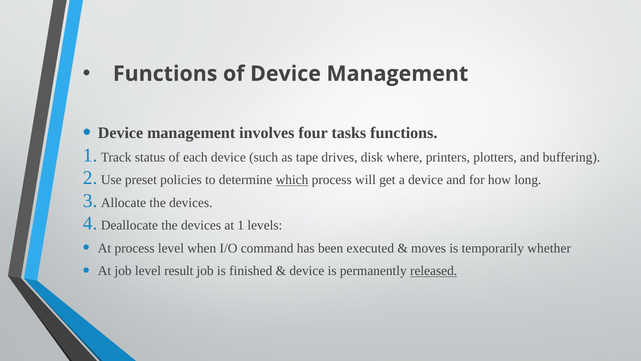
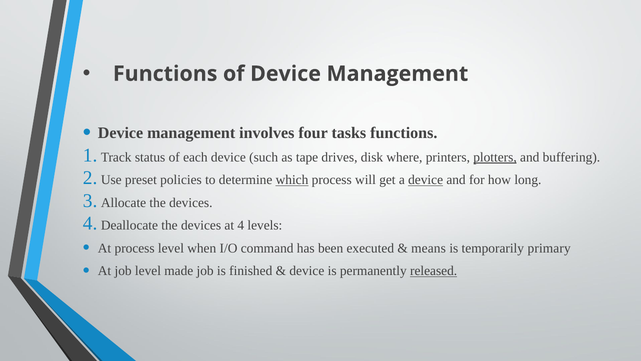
plotters underline: none -> present
device at (426, 180) underline: none -> present
at 1: 1 -> 4
moves: moves -> means
whether: whether -> primary
result: result -> made
